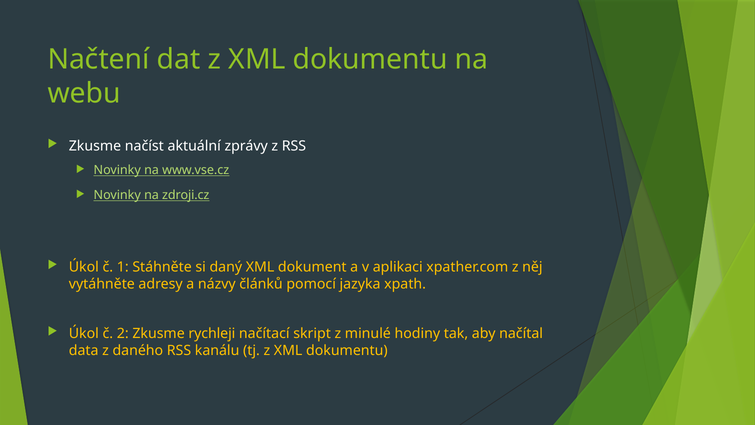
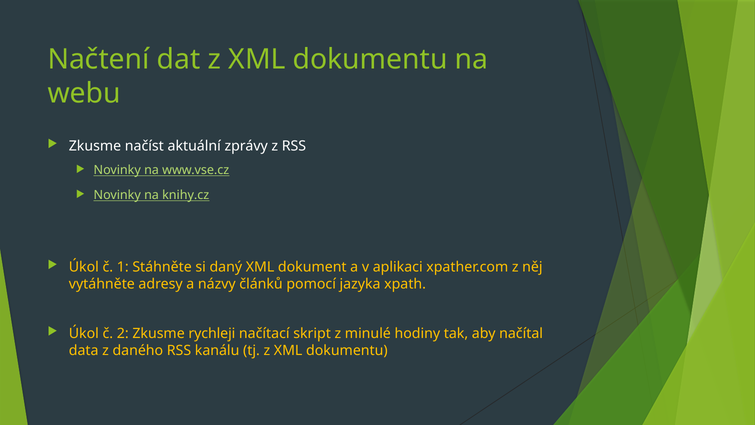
zdroji.cz: zdroji.cz -> knihy.cz
